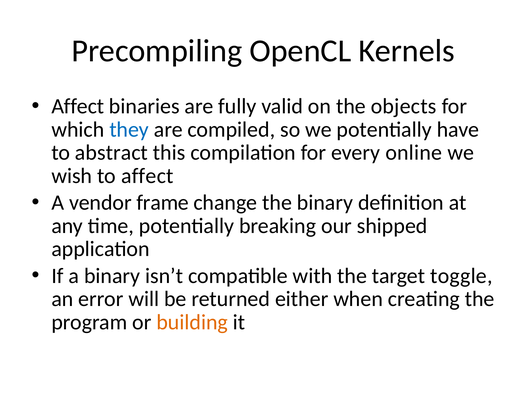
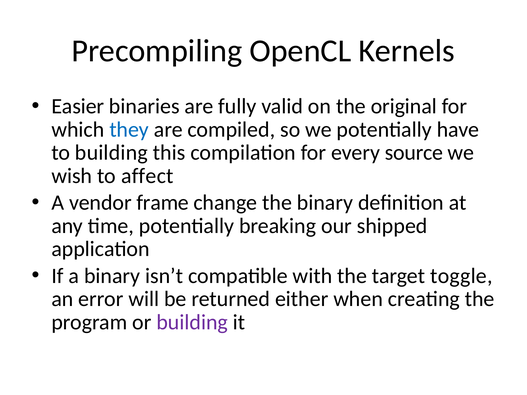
Affect at (78, 106): Affect -> Easier
objects: objects -> original
to abstract: abstract -> building
online: online -> source
building at (192, 322) colour: orange -> purple
